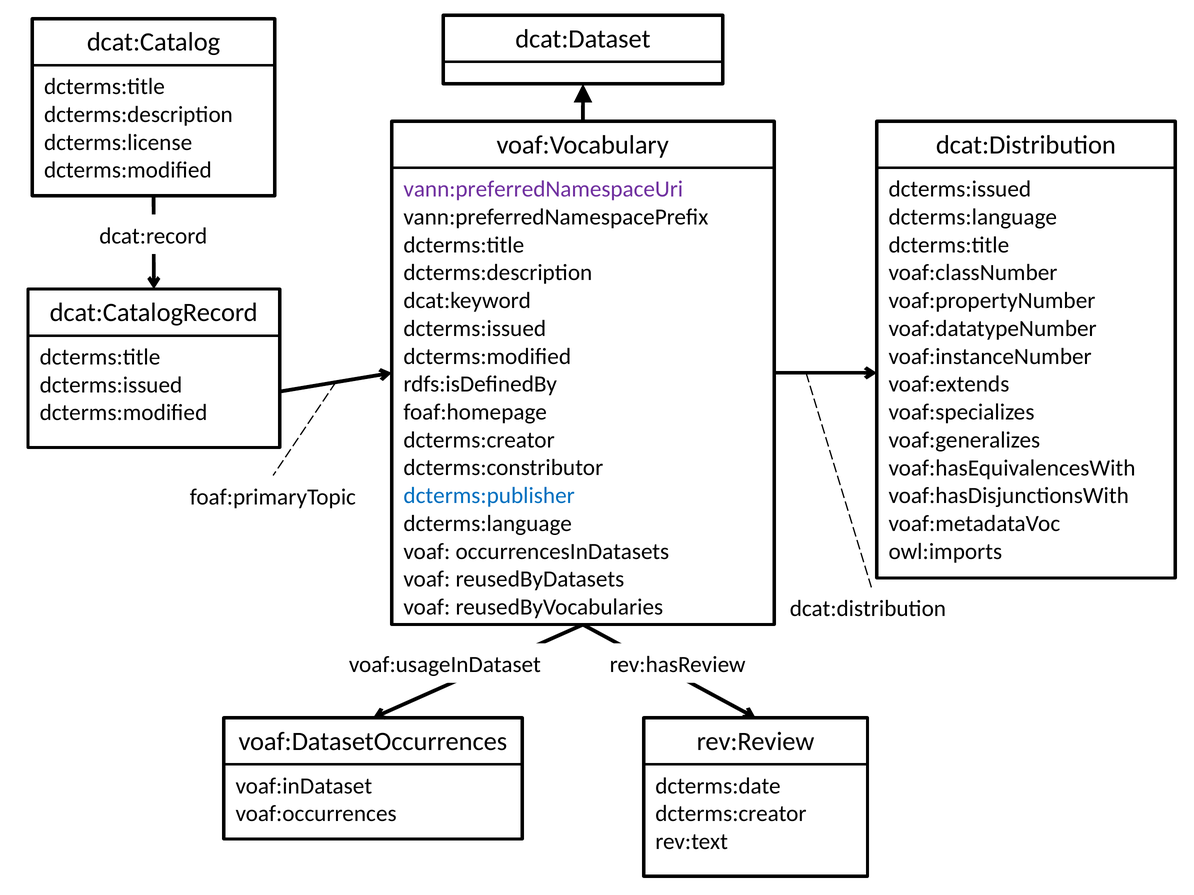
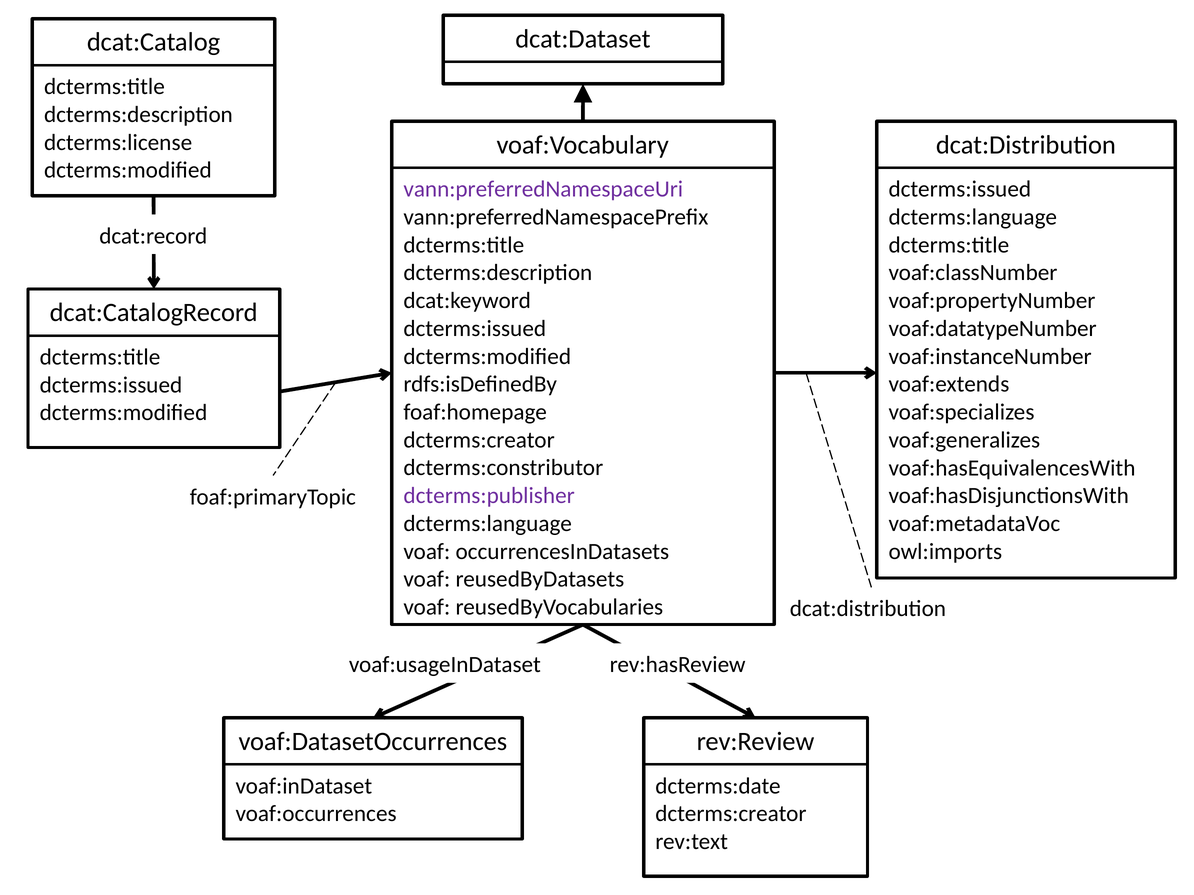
dcterms:publisher colour: blue -> purple
